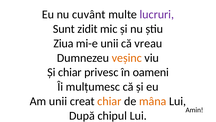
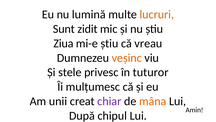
cuvânt: cuvânt -> lumină
lucruri colour: purple -> orange
mi-e unii: unii -> știu
Și chiar: chiar -> stele
oameni: oameni -> tuturor
chiar at (109, 101) colour: orange -> purple
